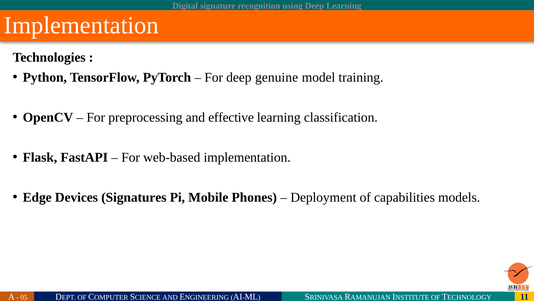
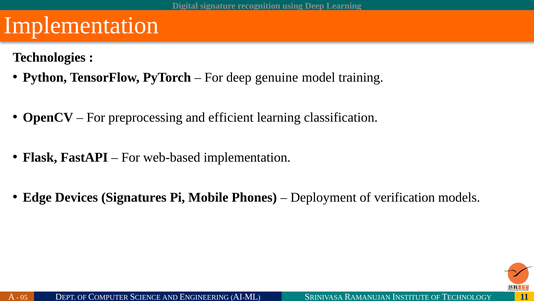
effective: effective -> efficient
capabilities: capabilities -> verification
